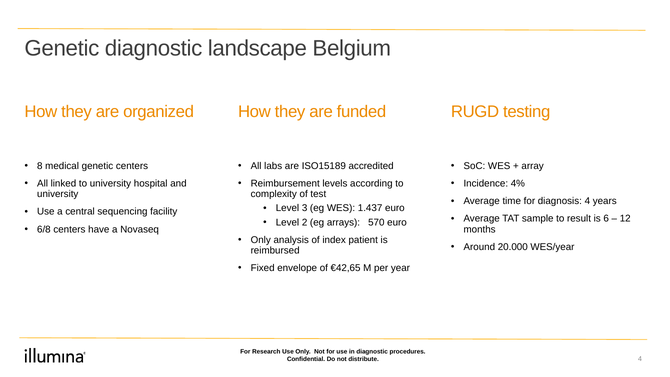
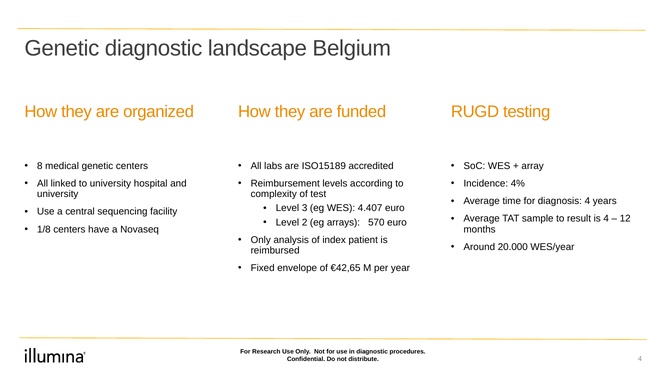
1.437: 1.437 -> 4.407
is 6: 6 -> 4
6/8: 6/8 -> 1/8
